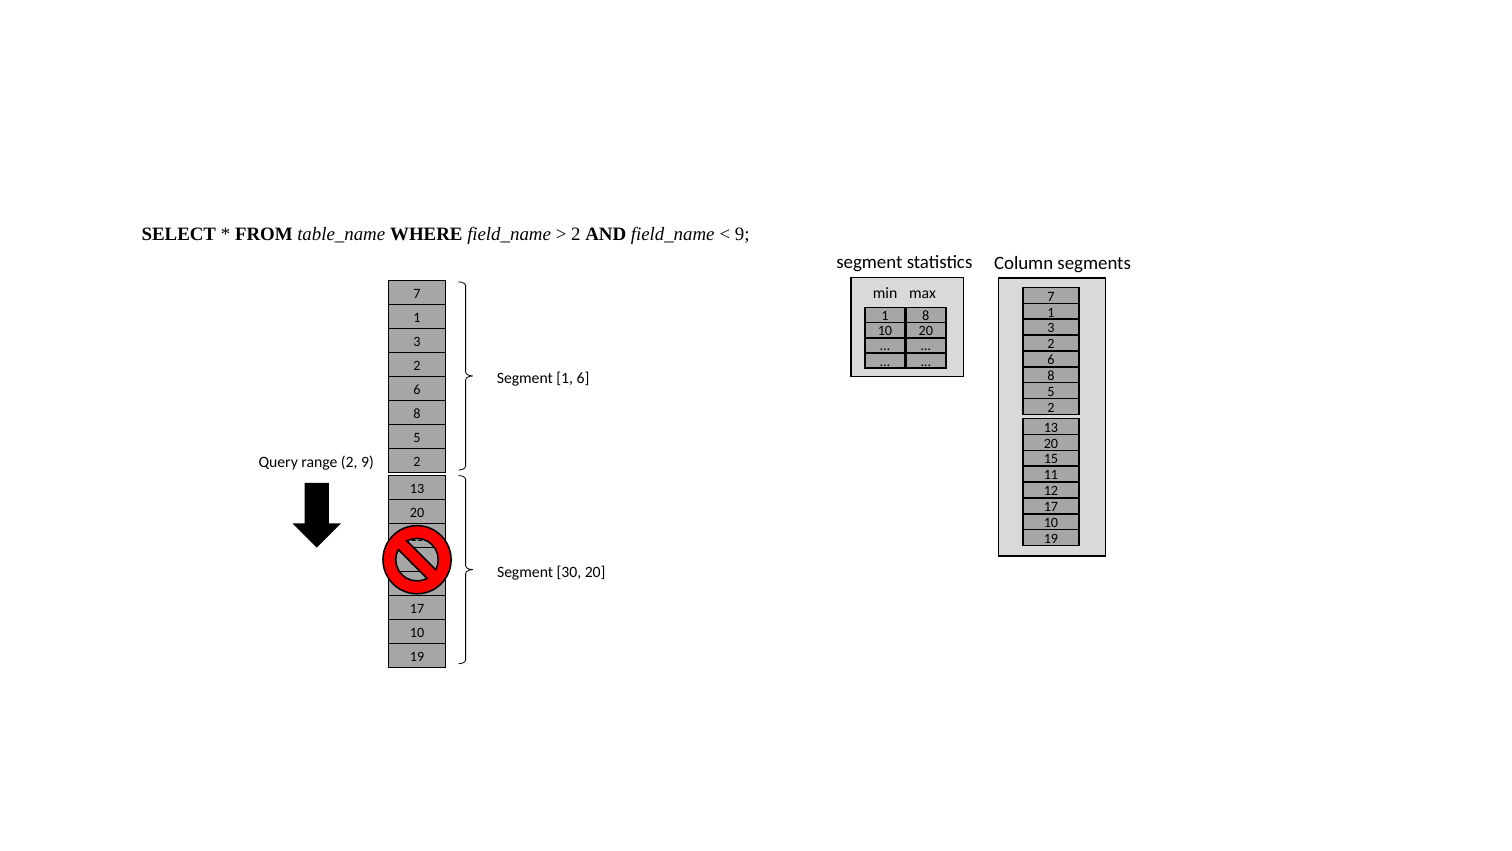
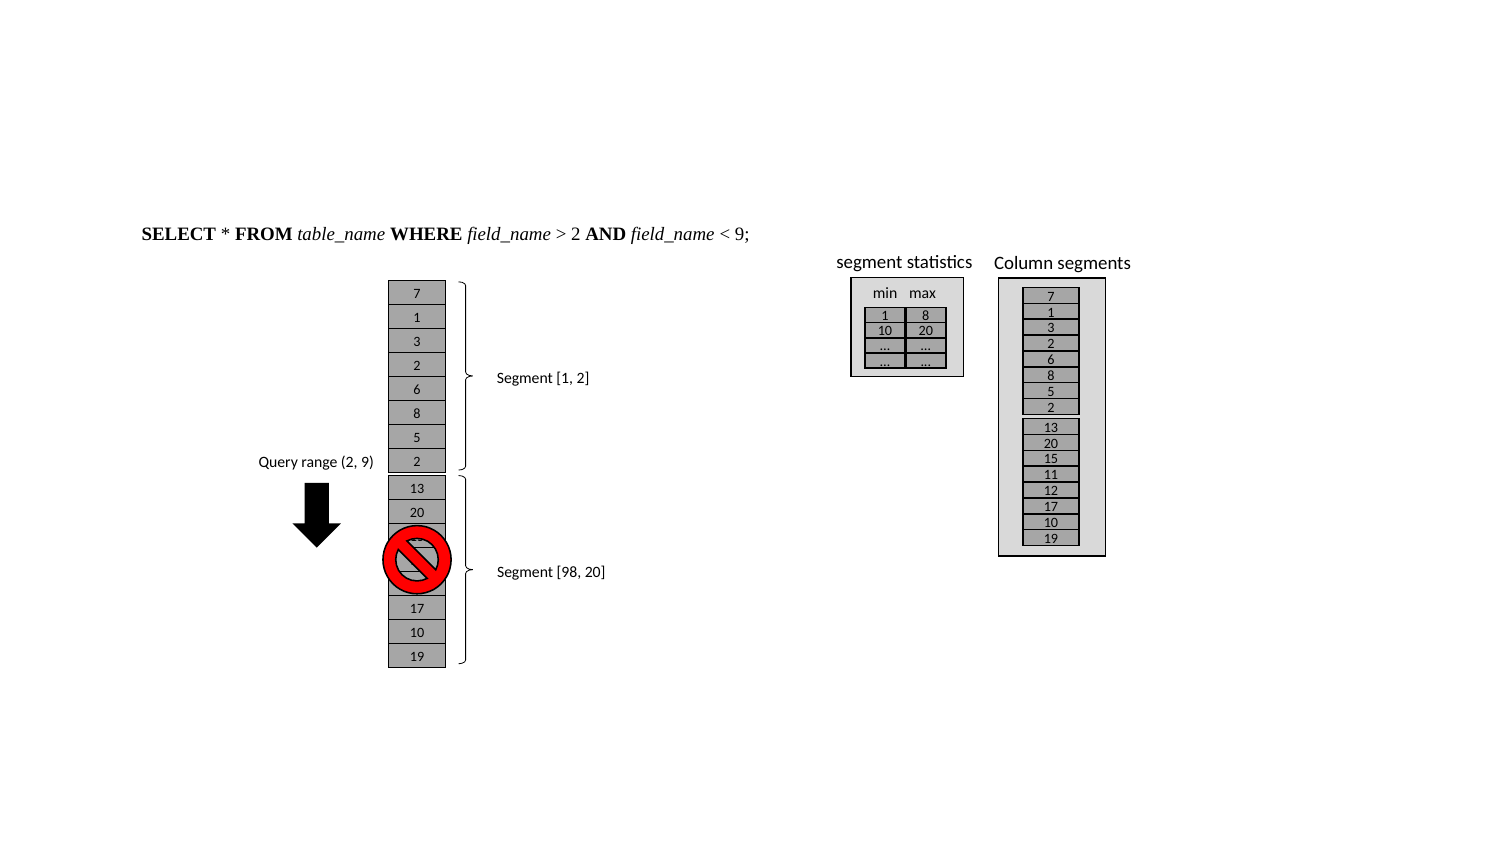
1 6: 6 -> 2
30: 30 -> 98
